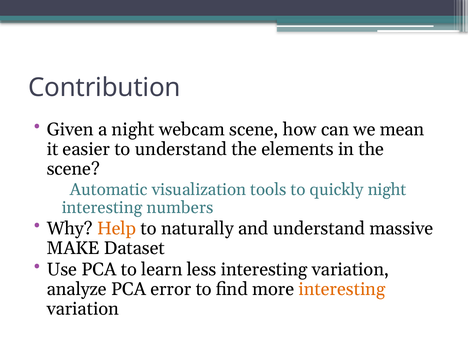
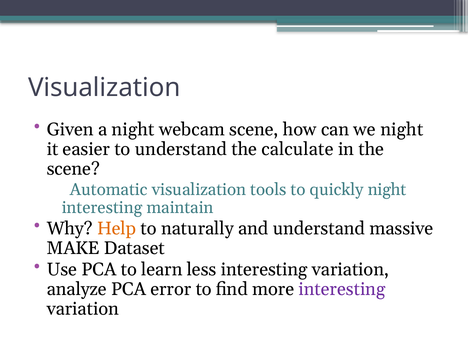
Contribution at (104, 88): Contribution -> Visualization
we mean: mean -> night
elements: elements -> calculate
numbers: numbers -> maintain
interesting at (342, 289) colour: orange -> purple
